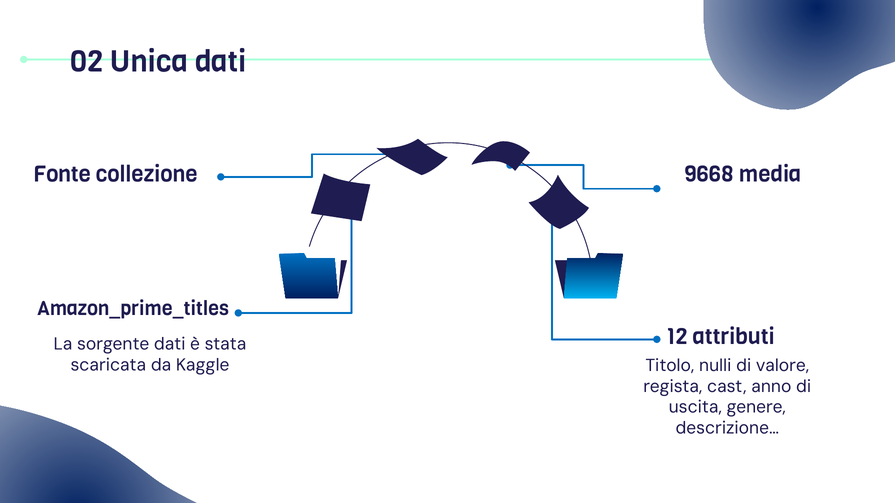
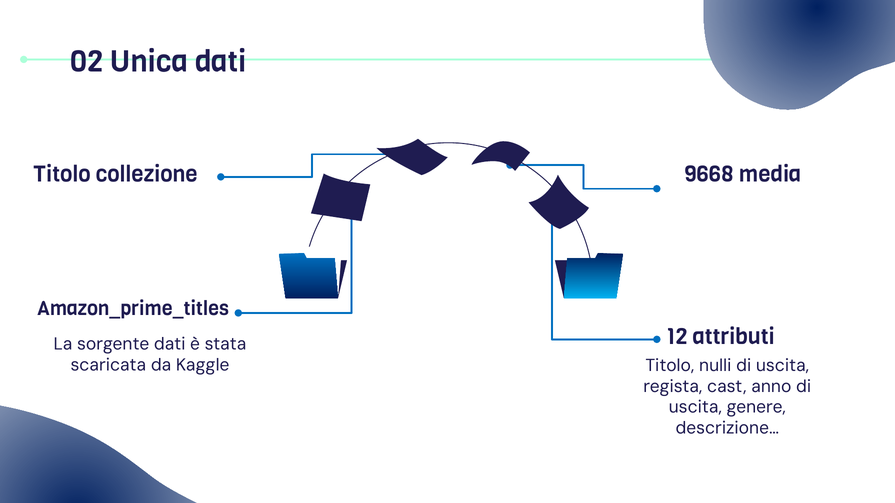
Fonte at (62, 175): Fonte -> Titolo
valore at (783, 366): valore -> uscita
